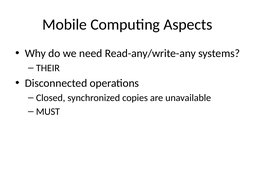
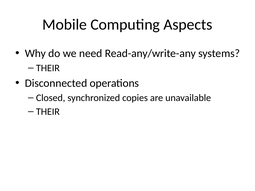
MUST at (48, 112): MUST -> THEIR
